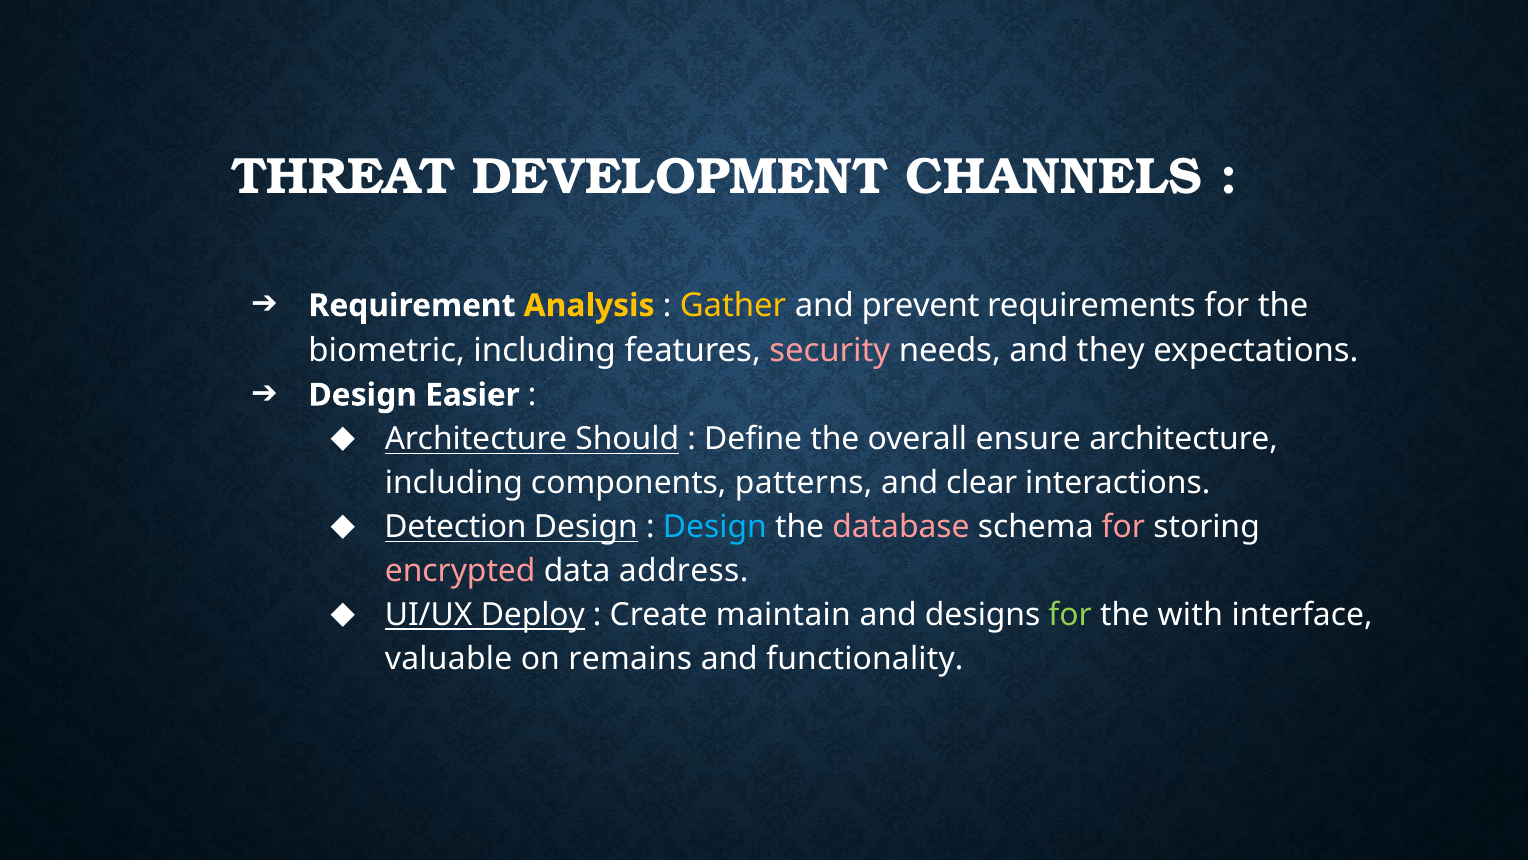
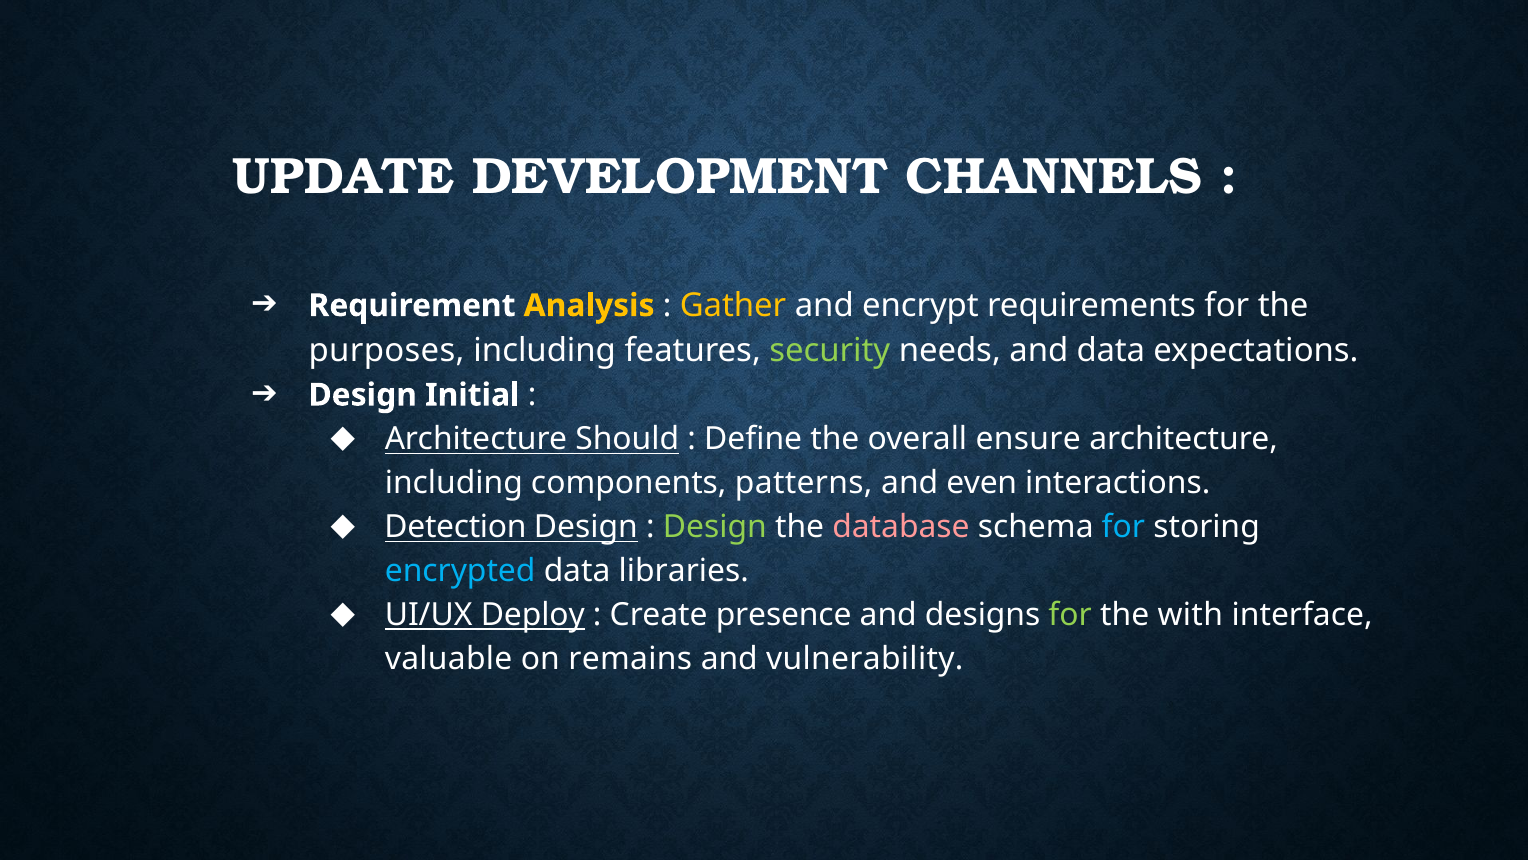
THREAT: THREAT -> UPDATE
prevent: prevent -> encrypt
biometric: biometric -> purposes
security colour: pink -> light green
and they: they -> data
Easier: Easier -> Initial
clear: clear -> even
Design at (715, 527) colour: light blue -> light green
for at (1123, 527) colour: pink -> light blue
encrypted colour: pink -> light blue
address: address -> libraries
maintain: maintain -> presence
functionality: functionality -> vulnerability
